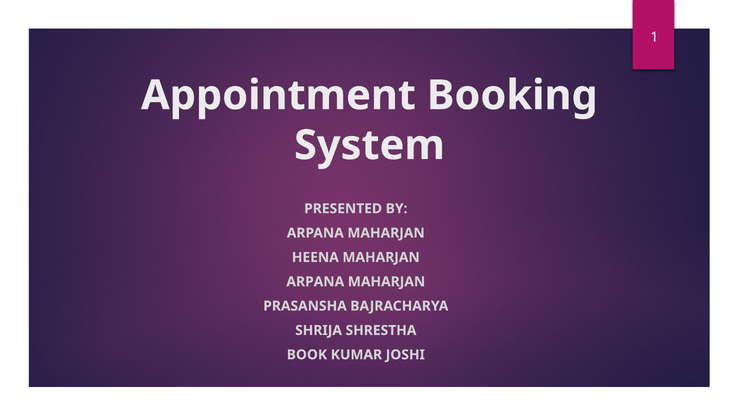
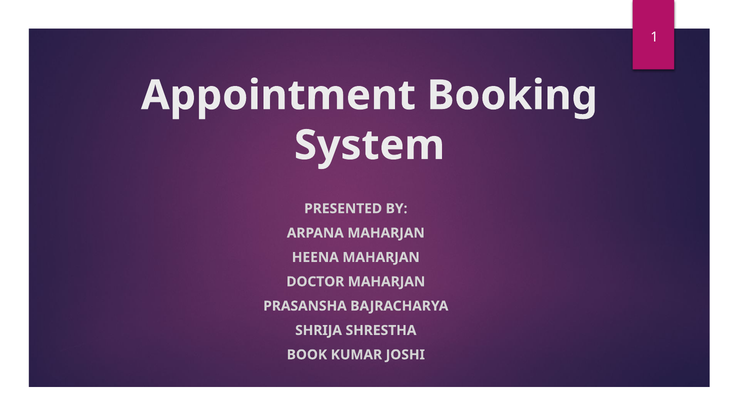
ARPANA at (315, 281): ARPANA -> DOCTOR
